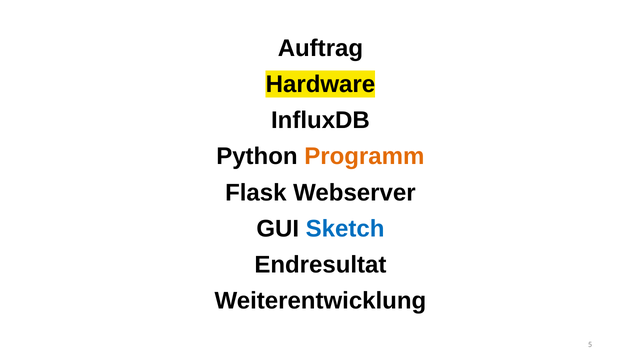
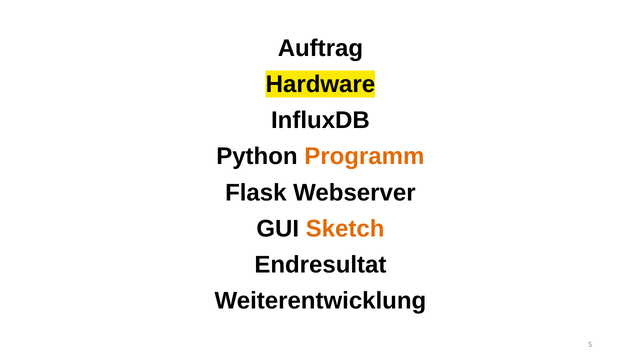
Sketch colour: blue -> orange
